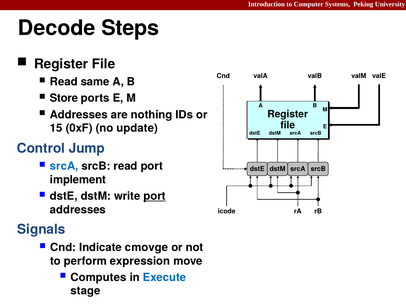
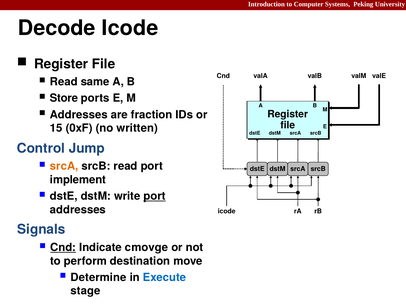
Decode Steps: Steps -> Icode
nothing: nothing -> fraction
update: update -> written
srcA at (64, 166) colour: blue -> orange
Cnd at (63, 248) underline: none -> present
expression: expression -> destination
Computes: Computes -> Determine
